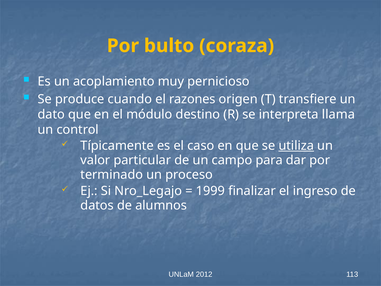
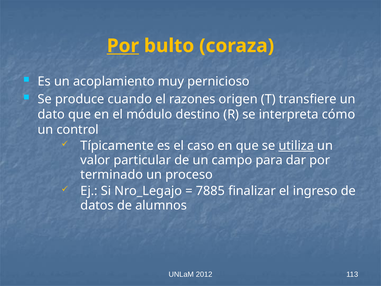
Por at (123, 46) underline: none -> present
llama: llama -> cómo
1999: 1999 -> 7885
